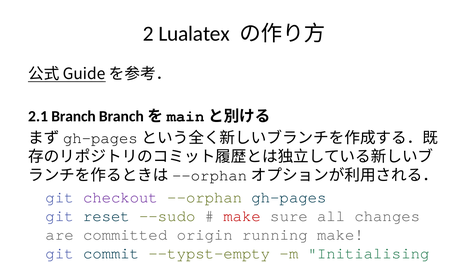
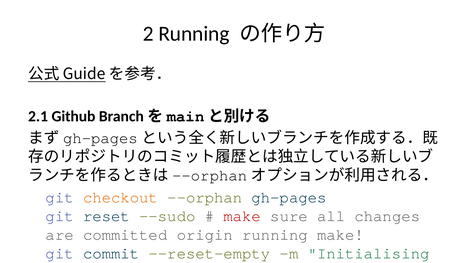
2 Lualatex: Lualatex -> Running
2.1 Branch: Branch -> Github
checkout at (121, 197) colour: purple -> orange
--typst-empty: --typst-empty -> --reset-empty
